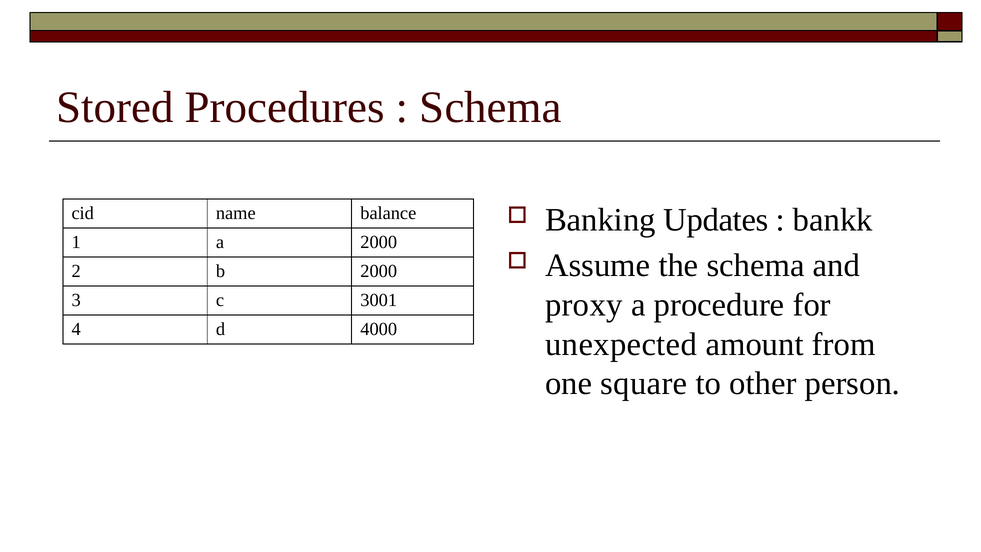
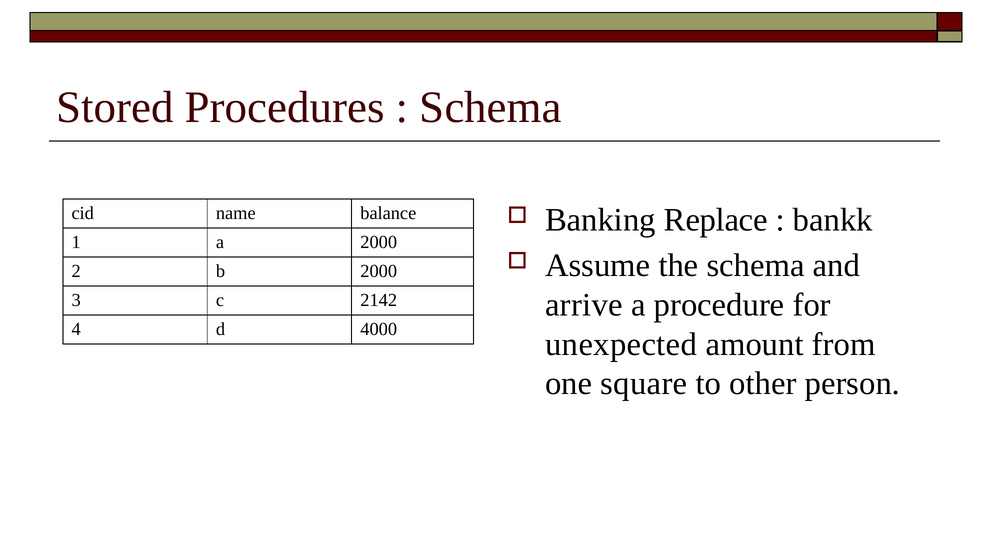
Updates: Updates -> Replace
proxy: proxy -> arrive
3001: 3001 -> 2142
